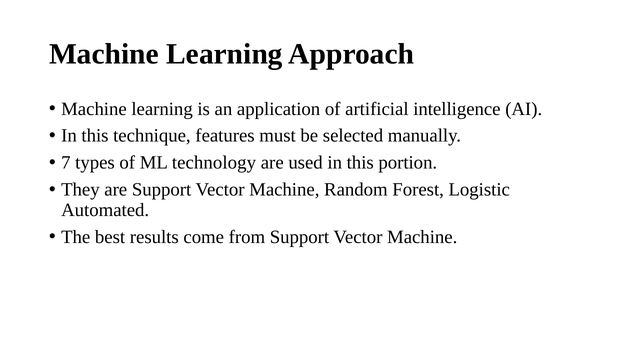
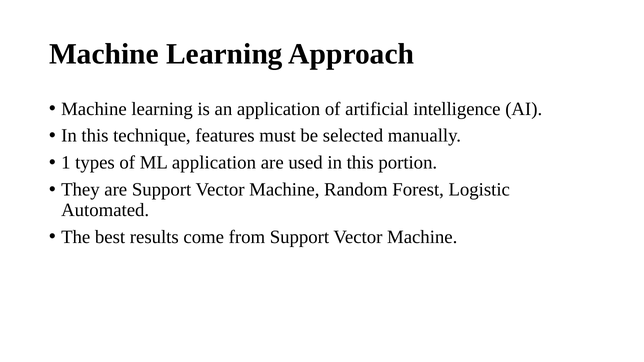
7: 7 -> 1
ML technology: technology -> application
